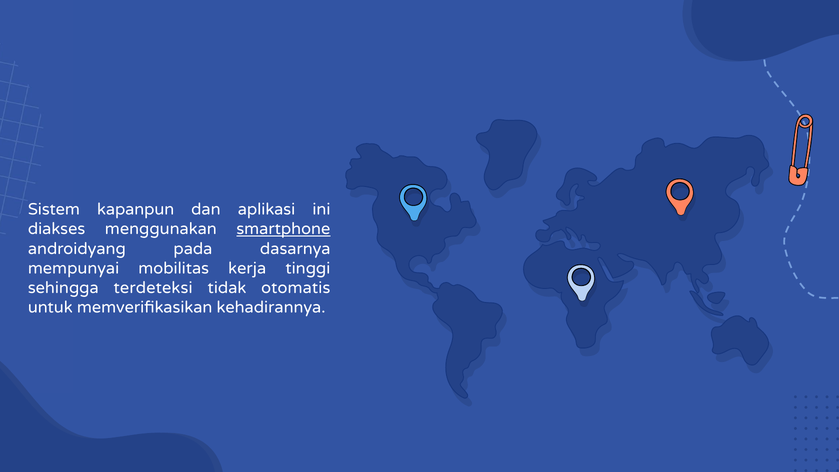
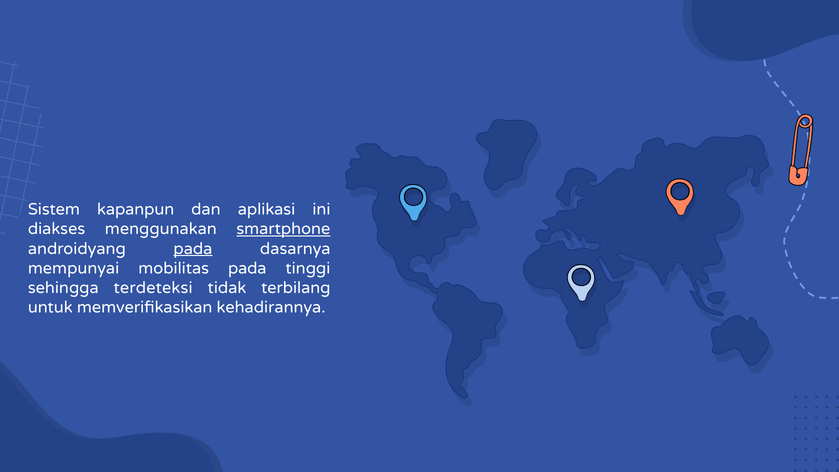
pada at (193, 249) underline: none -> present
mobilitas kerja: kerja -> pada
otomatis: otomatis -> terbilang
